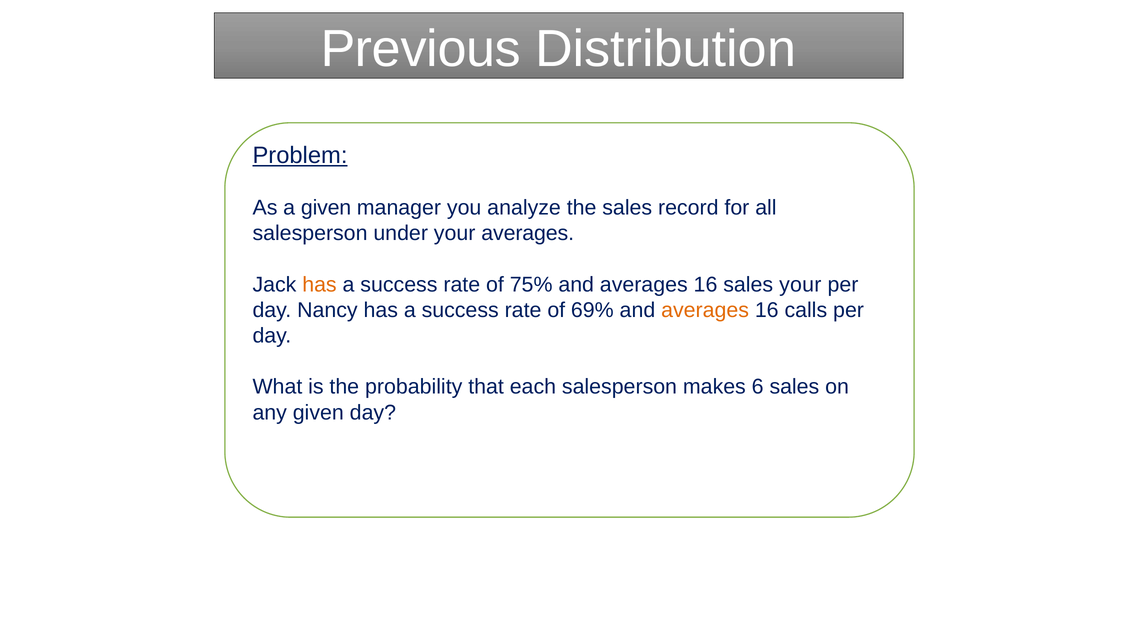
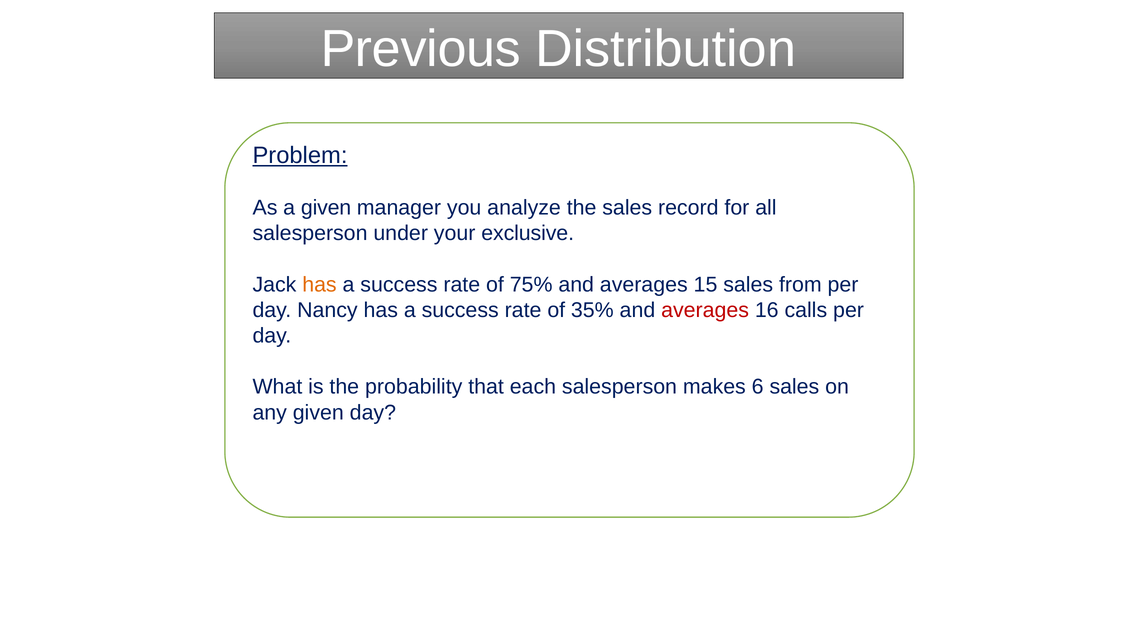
your averages: averages -> exclusive
75% and averages 16: 16 -> 15
sales your: your -> from
69%: 69% -> 35%
averages at (705, 310) colour: orange -> red
